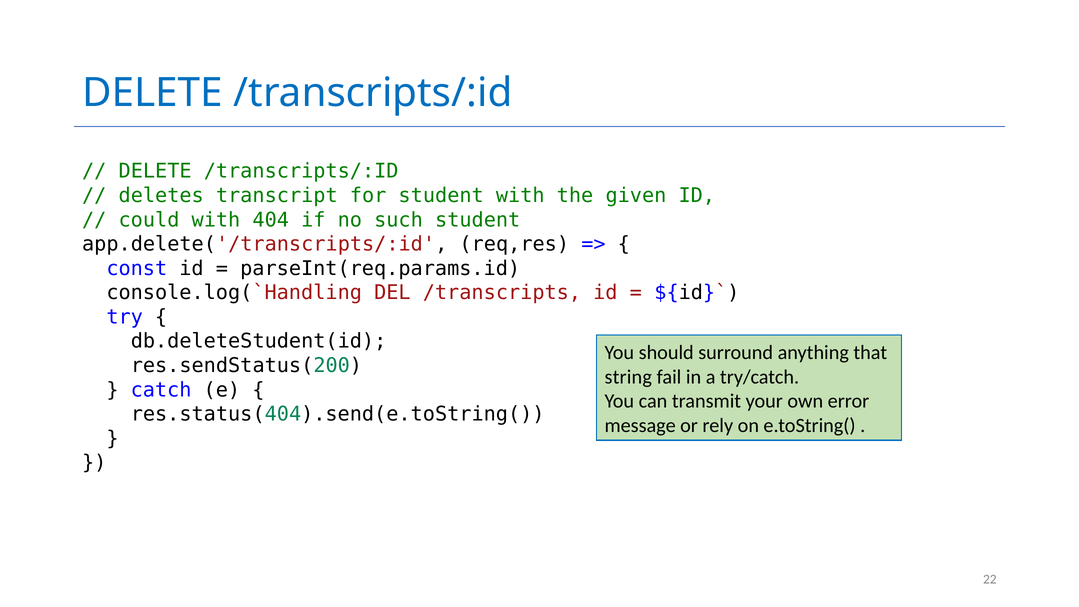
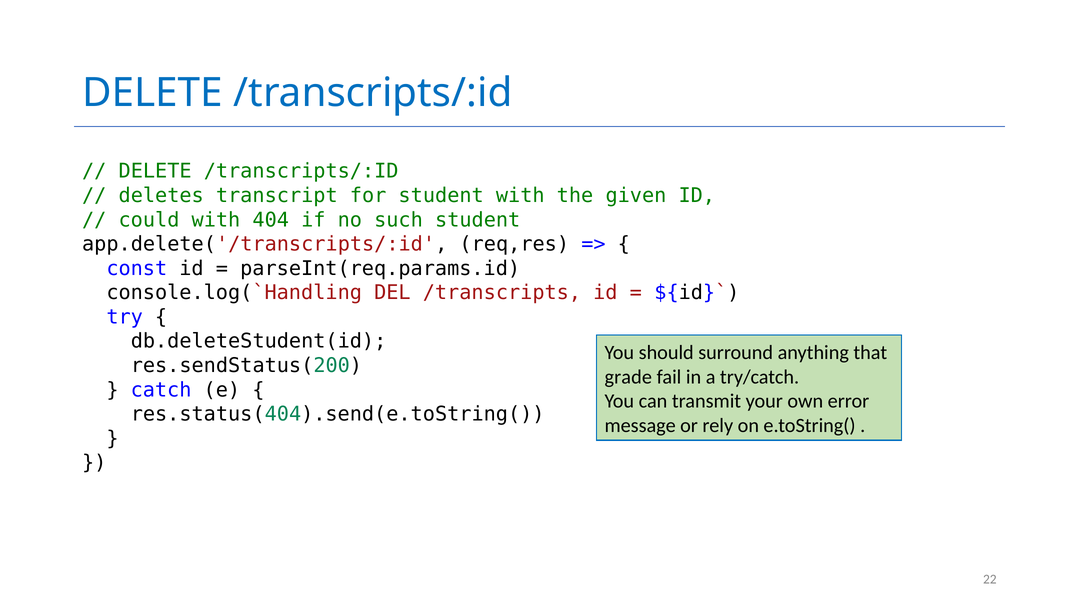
string: string -> grade
